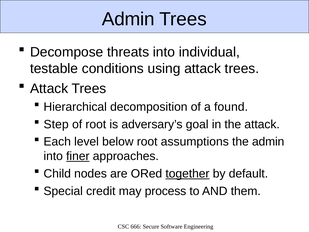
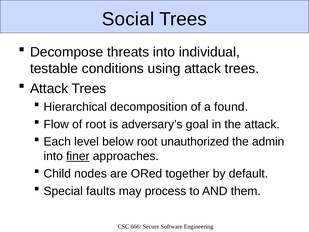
Admin at (128, 19): Admin -> Social
Step: Step -> Flow
assumptions: assumptions -> unauthorized
together underline: present -> none
credit: credit -> faults
